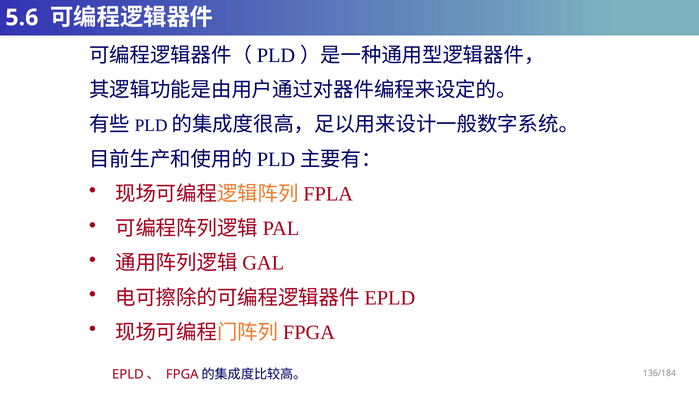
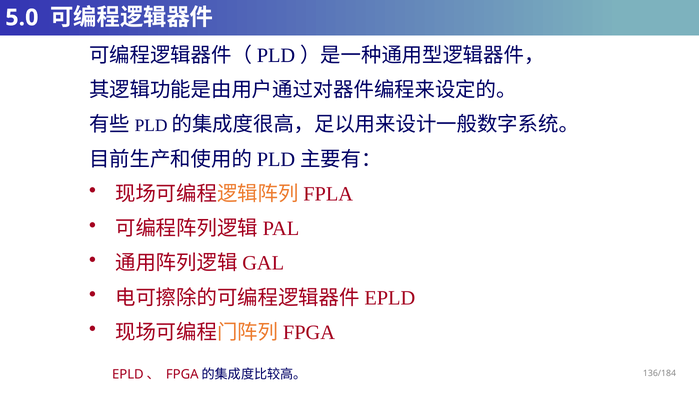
5.6: 5.6 -> 5.0
